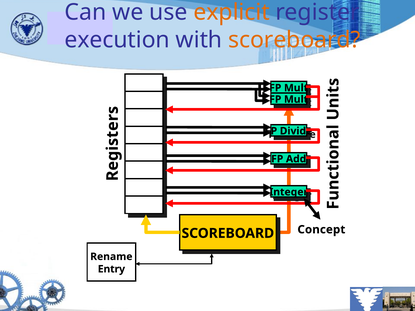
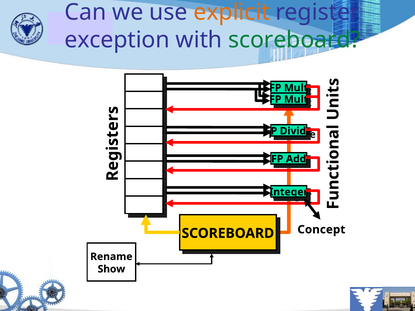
execution: execution -> exception
scoreboard at (294, 40) colour: orange -> green
Entry: Entry -> Show
